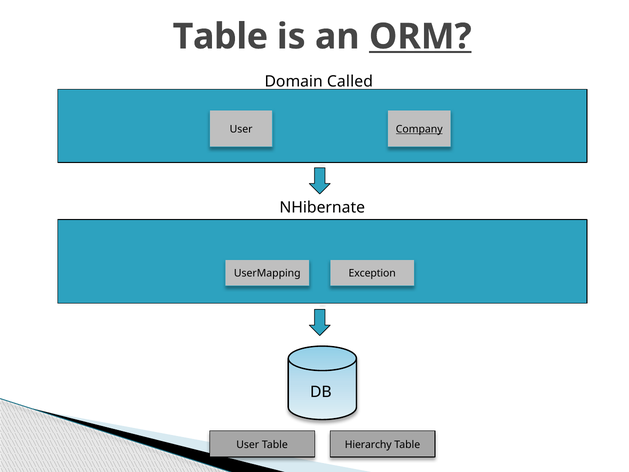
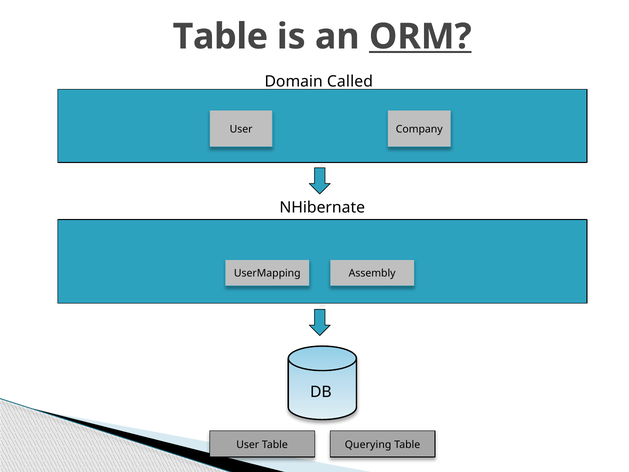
Company underline: present -> none
Exception: Exception -> Assembly
Hierarchy: Hierarchy -> Querying
